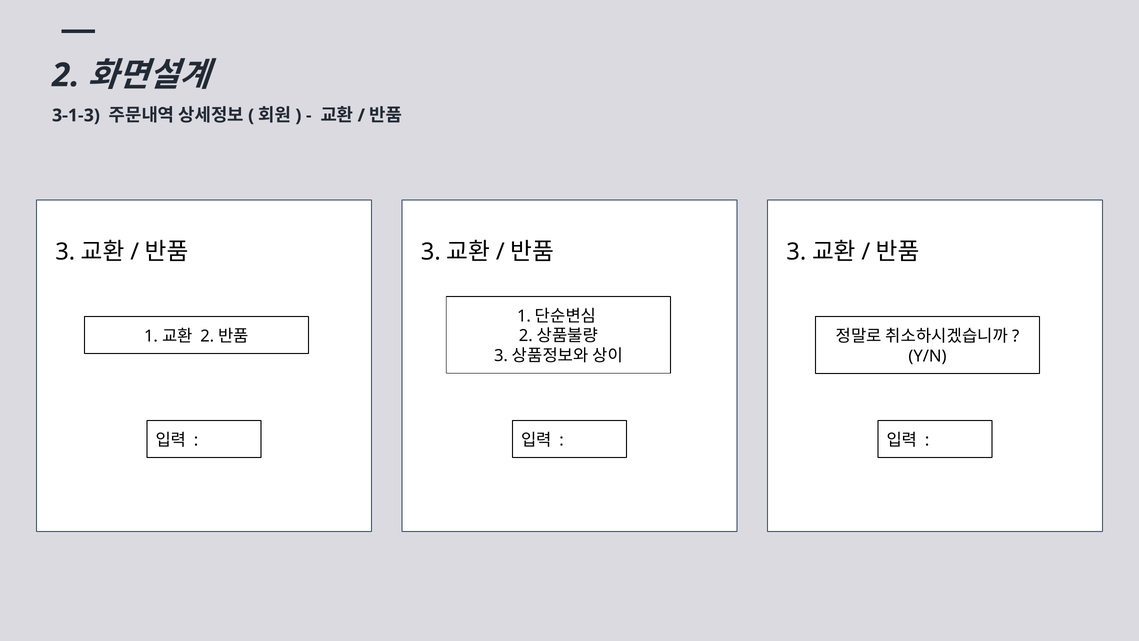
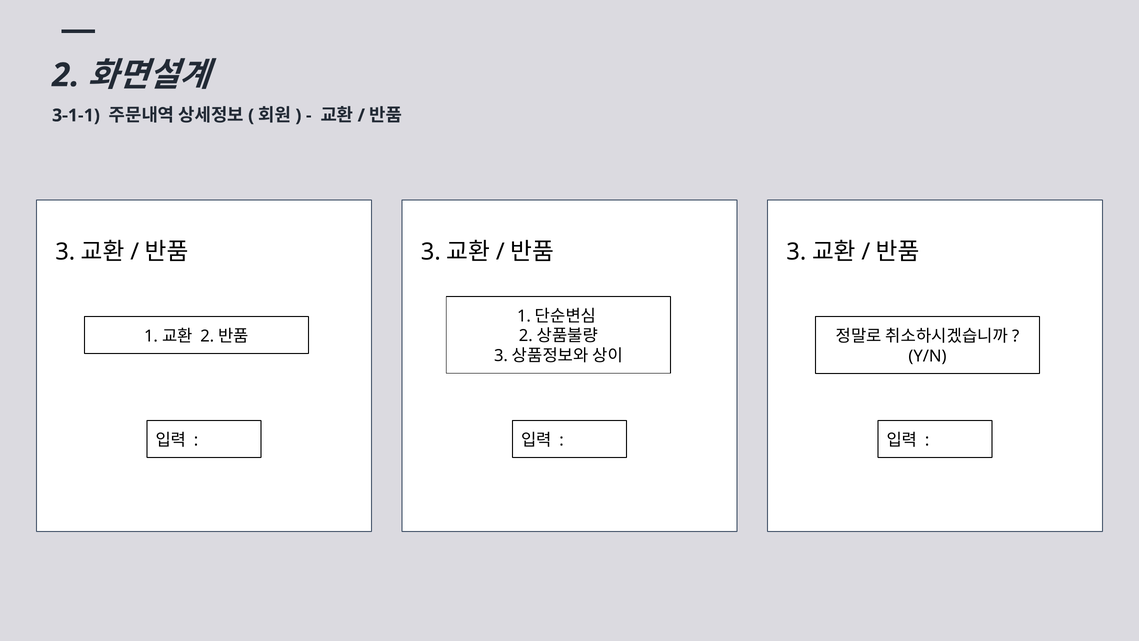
3-1-3: 3-1-3 -> 3-1-1
